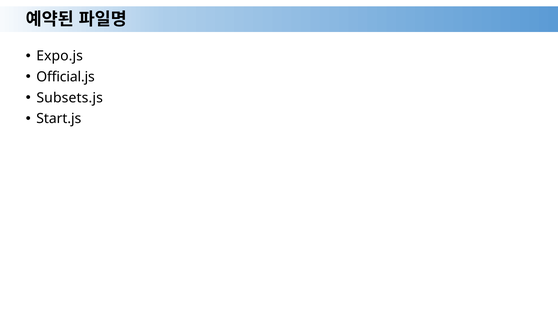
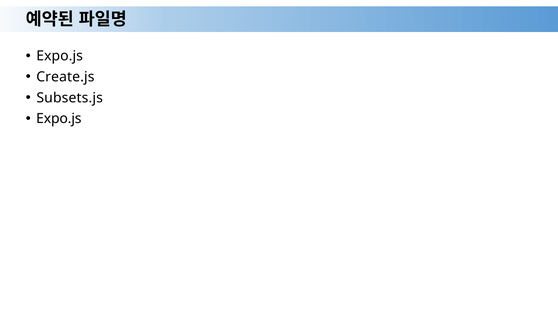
Official.js: Official.js -> Create.js
Start.js at (59, 119): Start.js -> Expo.js
